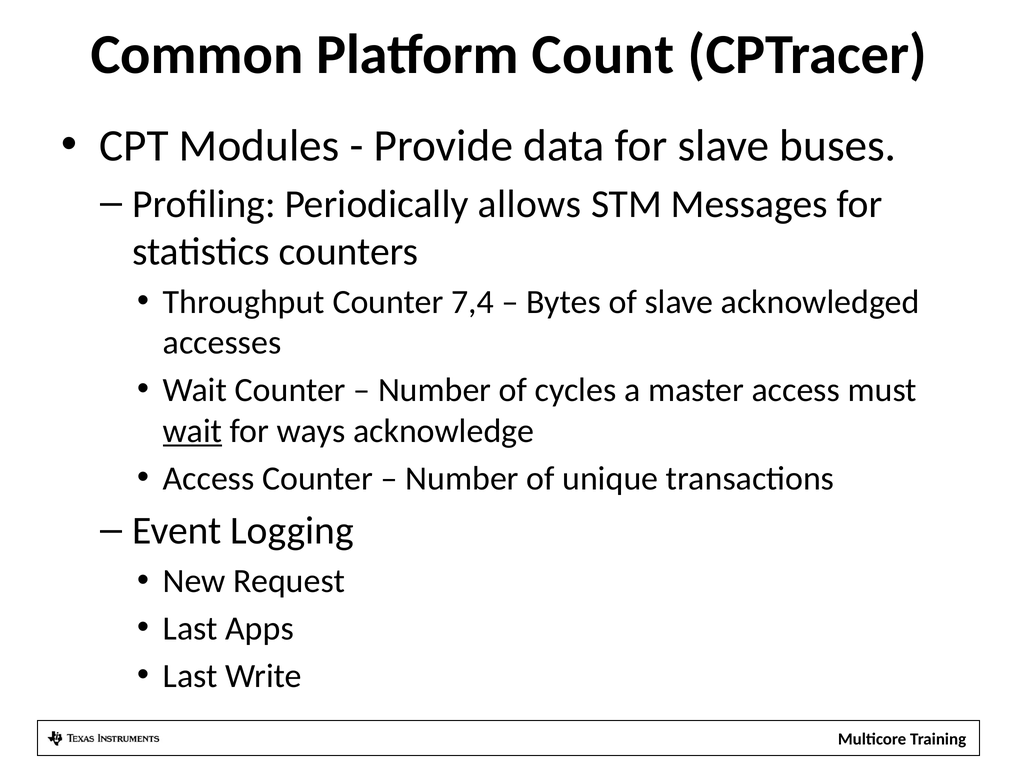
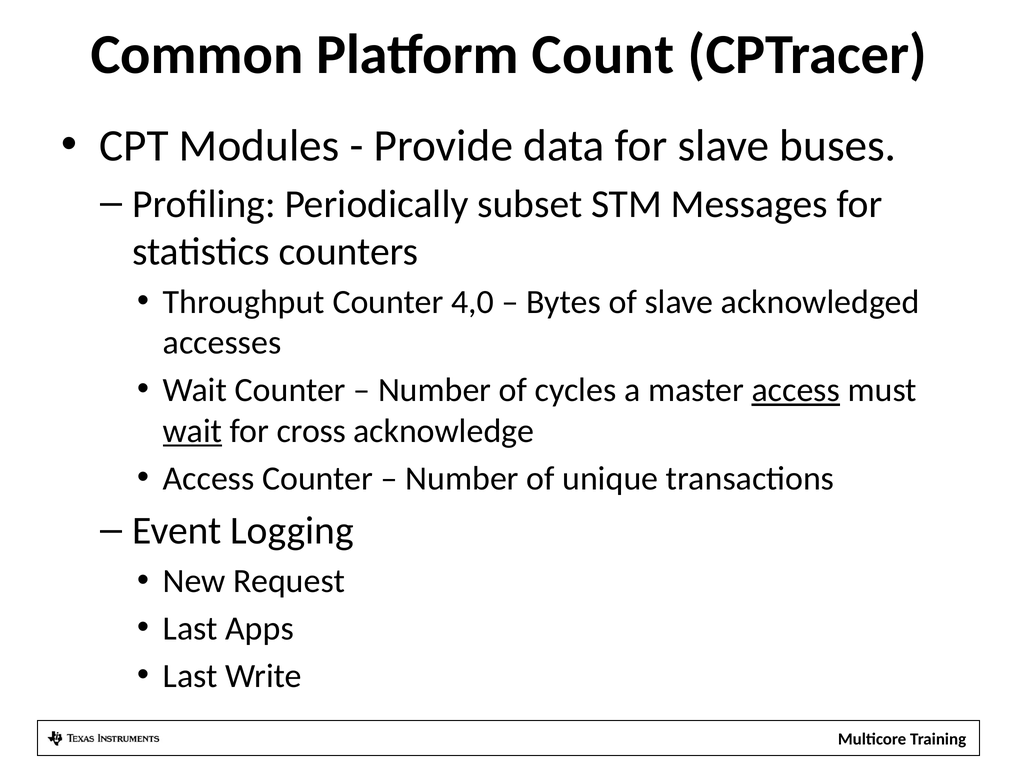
allows: allows -> subset
7,4: 7,4 -> 4,0
access at (796, 390) underline: none -> present
ways: ways -> cross
